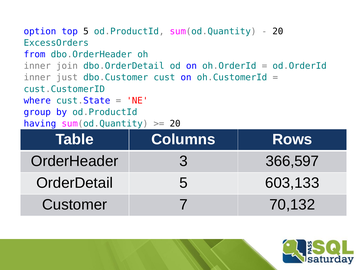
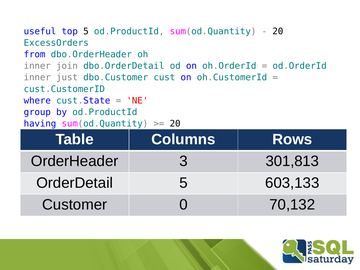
option: option -> useful
366,597: 366,597 -> 301,813
7: 7 -> 0
